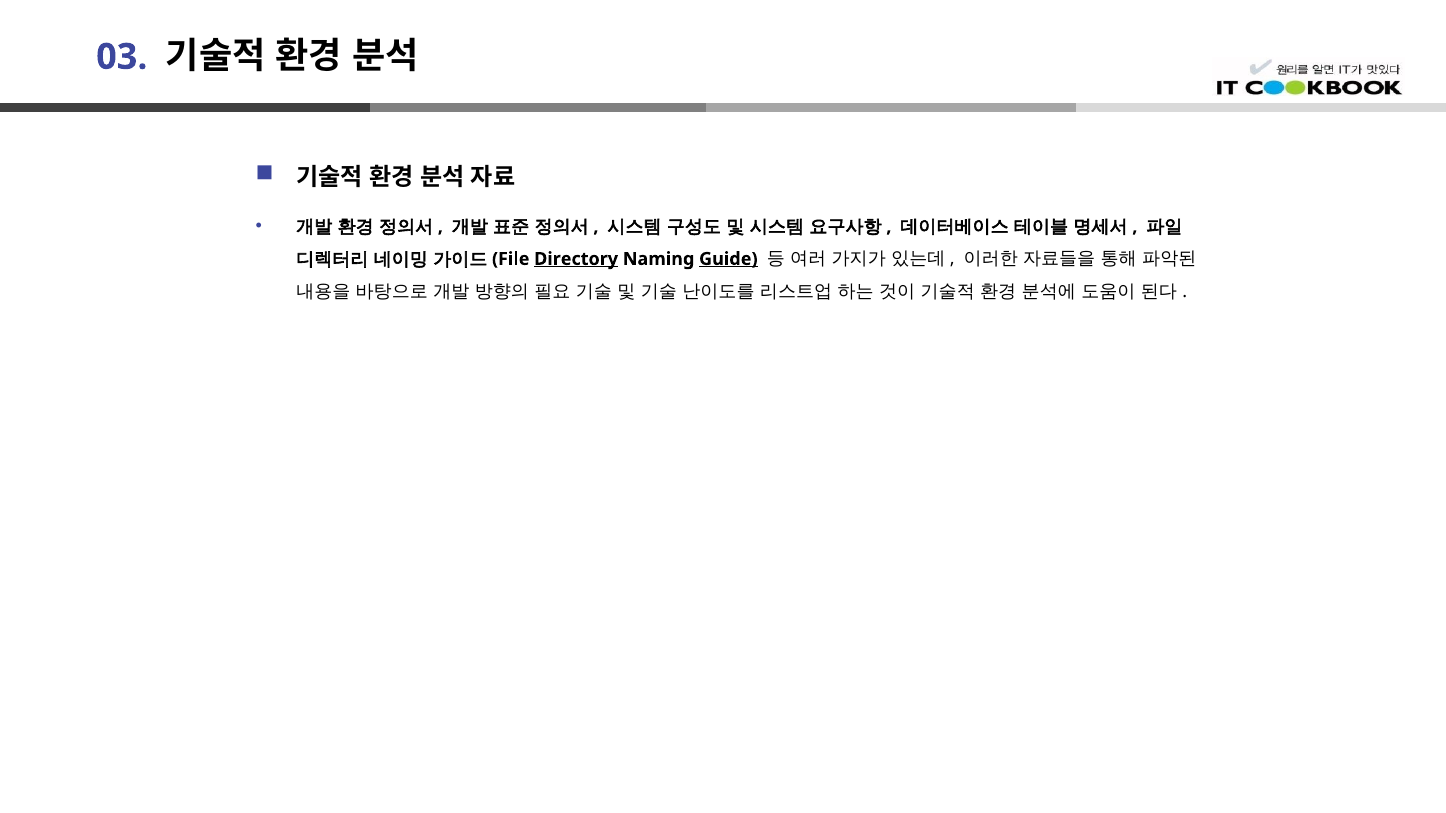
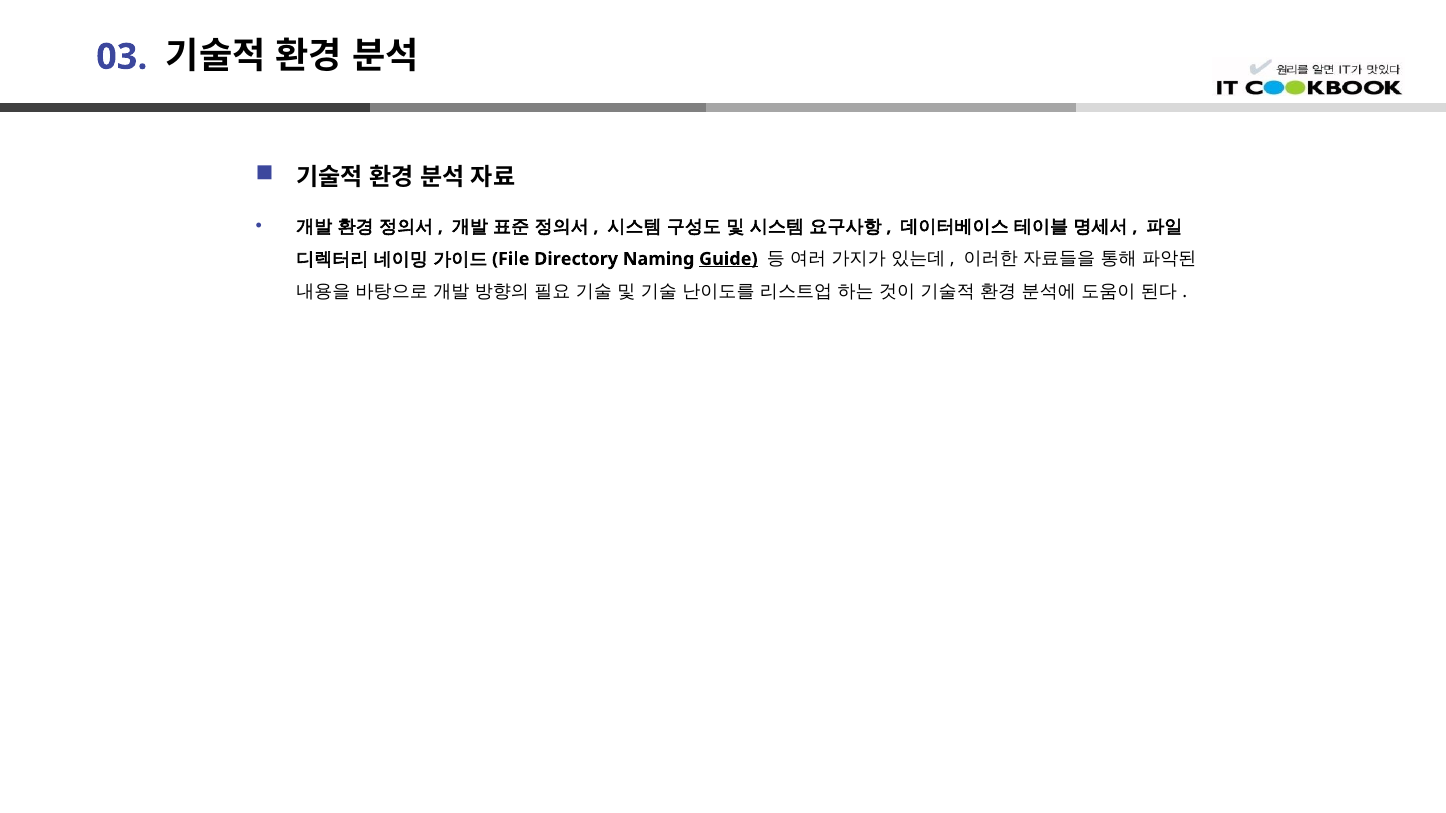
Directory underline: present -> none
